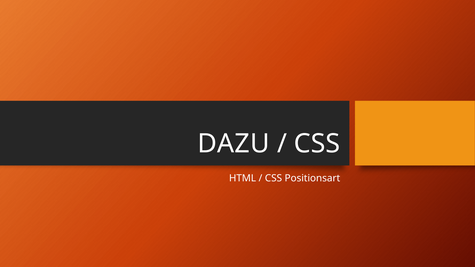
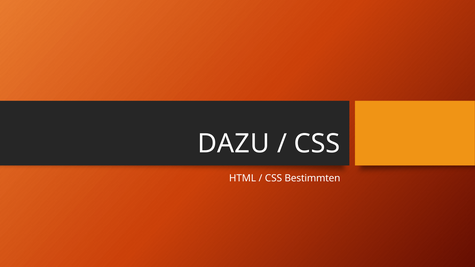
Positionsart: Positionsart -> Bestimmten
